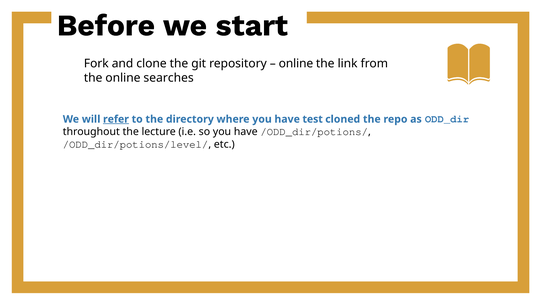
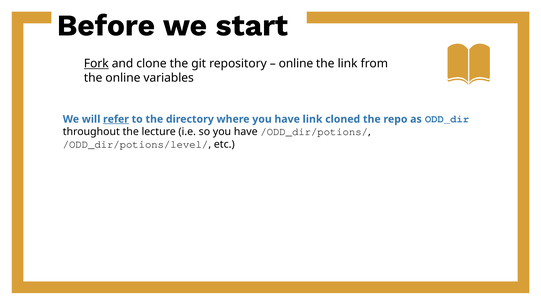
Fork underline: none -> present
searches: searches -> variables
have test: test -> link
